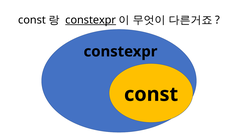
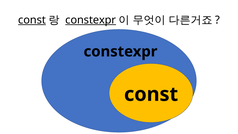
const at (32, 20) underline: none -> present
